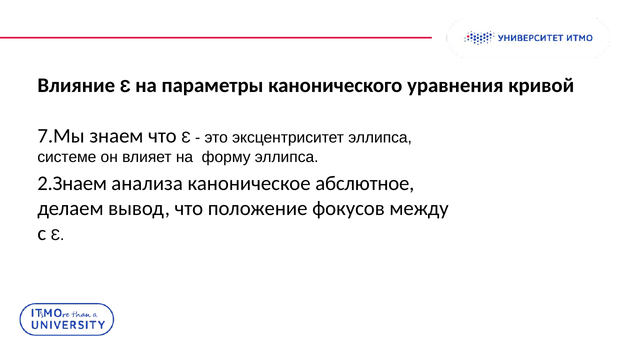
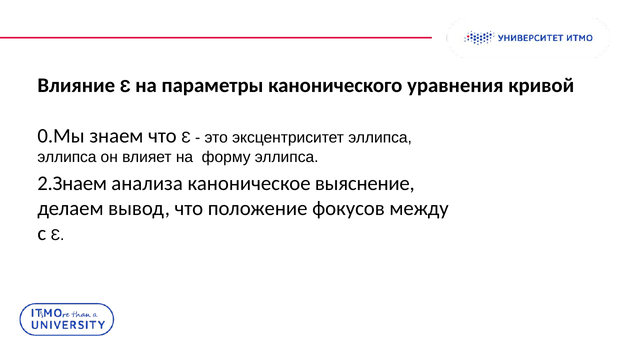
7.Мы: 7.Мы -> 0.Мы
системе at (67, 157): системе -> эллипса
абслютное: абслютное -> выяснение
